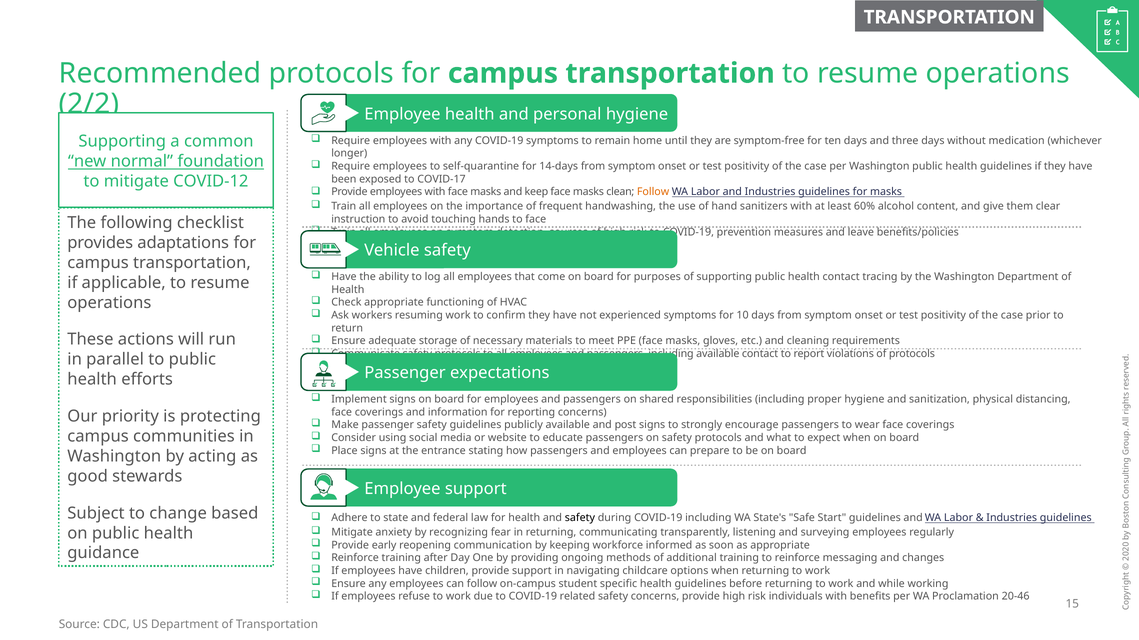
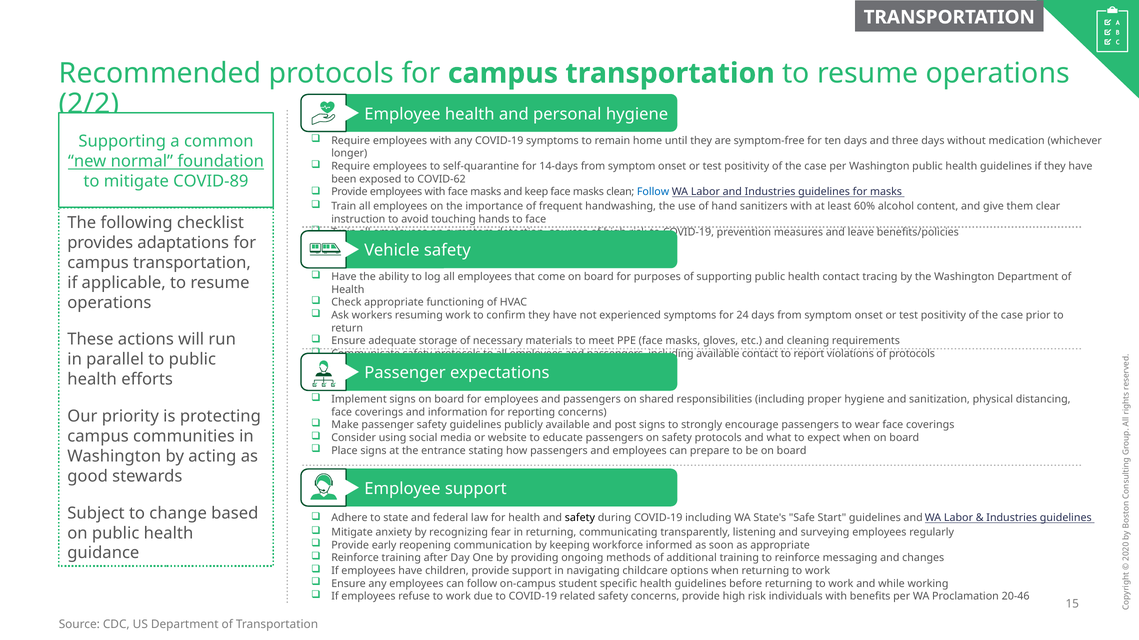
COVID-17: COVID-17 -> COVID-62
COVID-12: COVID-12 -> COVID-89
Follow at (653, 192) colour: orange -> blue
10: 10 -> 24
